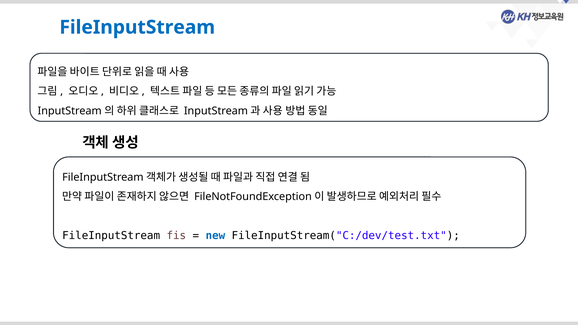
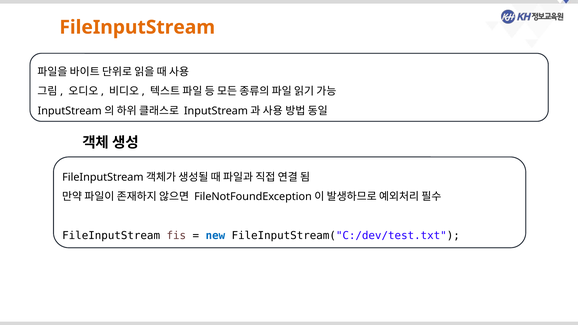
FileInputStream at (137, 27) colour: blue -> orange
